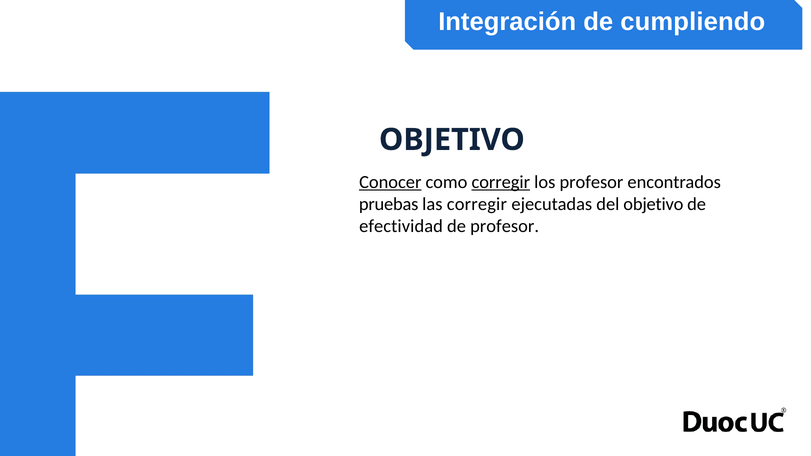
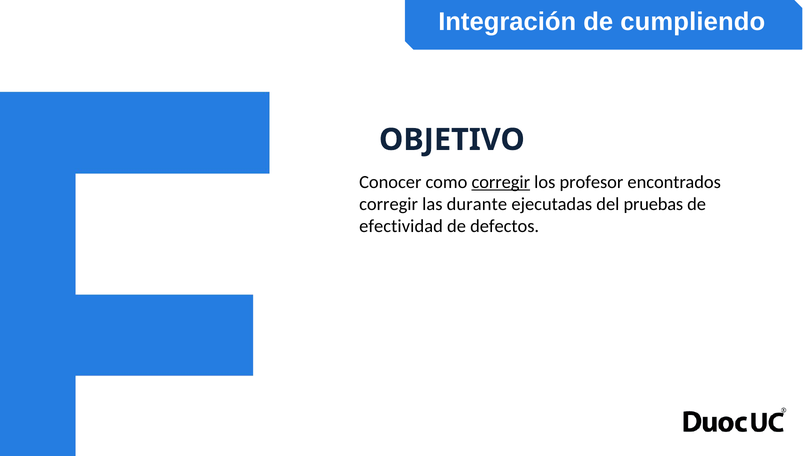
Conocer underline: present -> none
pruebas at (389, 204): pruebas -> corregir
las corregir: corregir -> durante
del objetivo: objetivo -> pruebas
de profesor: profesor -> defectos
